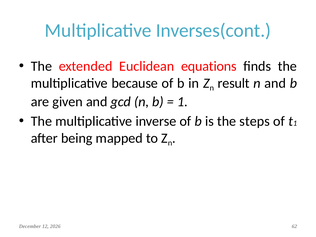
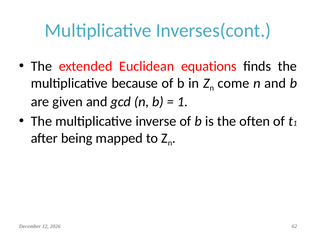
result: result -> come
steps: steps -> often
